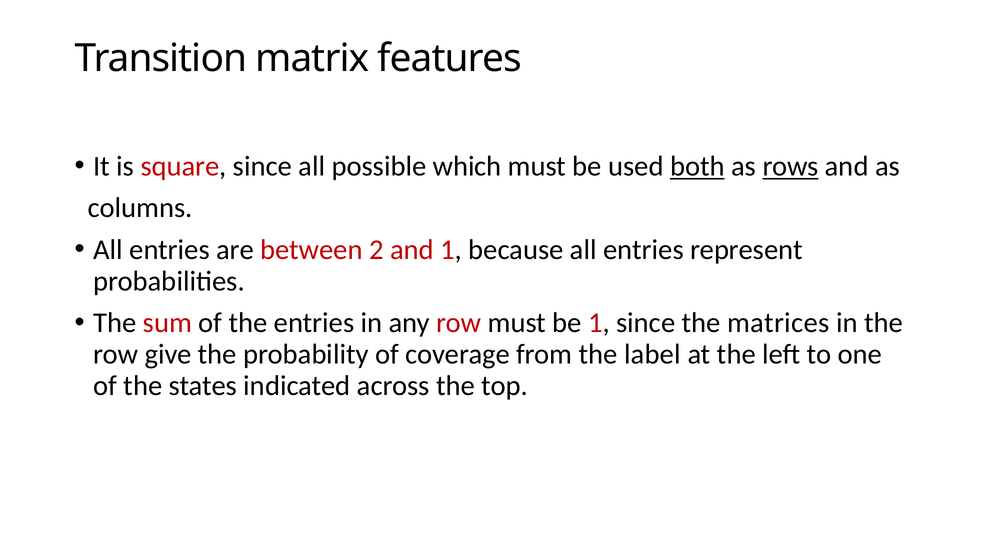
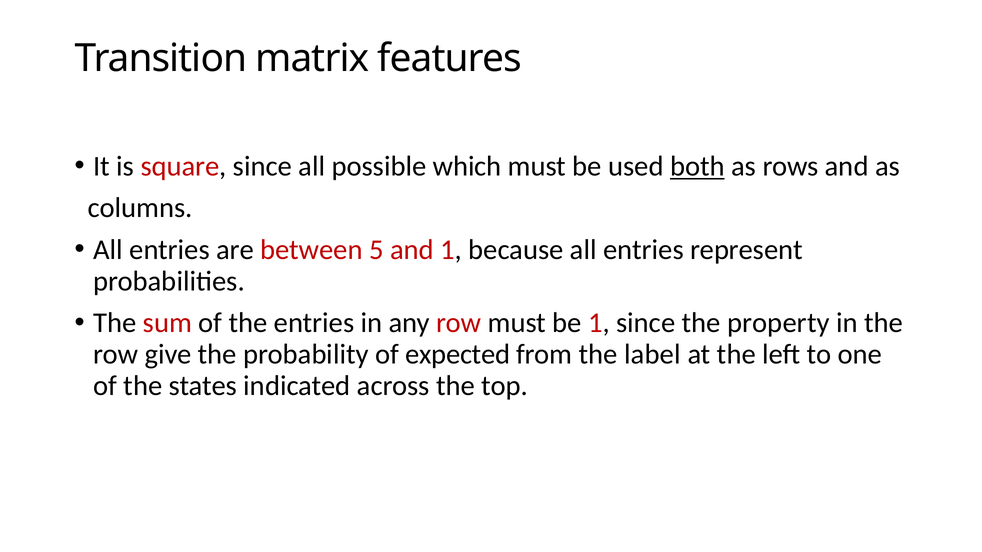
rows underline: present -> none
2: 2 -> 5
matrices: matrices -> property
coverage: coverage -> expected
